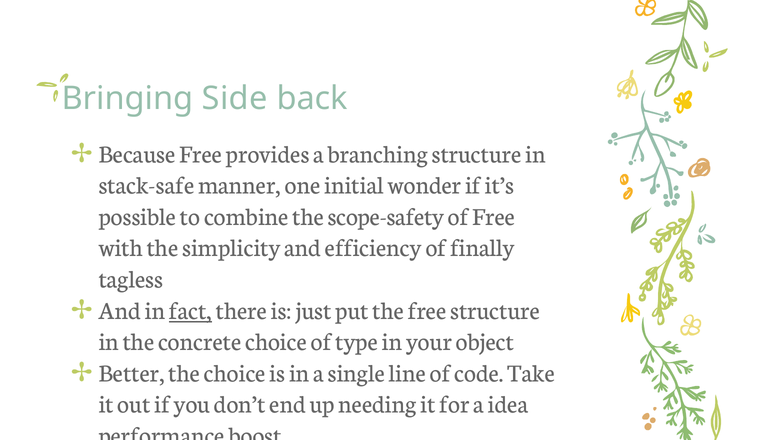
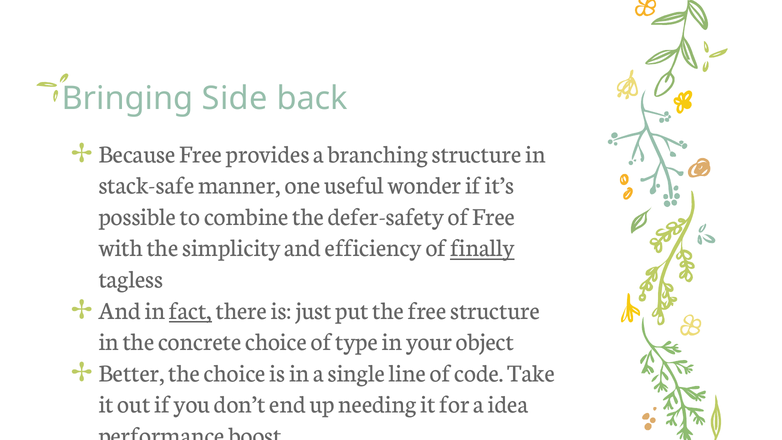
initial: initial -> useful
scope-safety: scope-safety -> defer-safety
finally underline: none -> present
